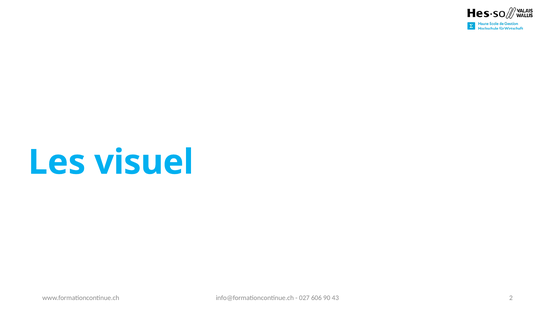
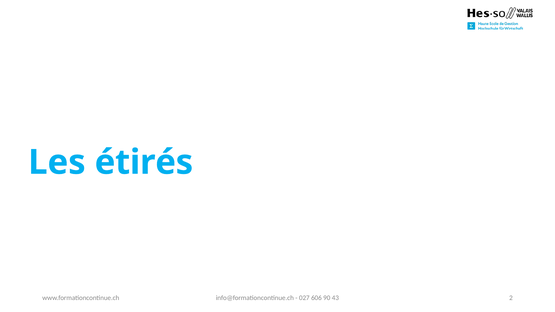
visuel: visuel -> étirés
